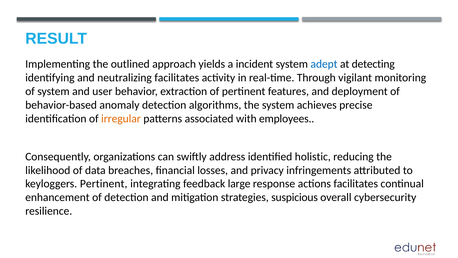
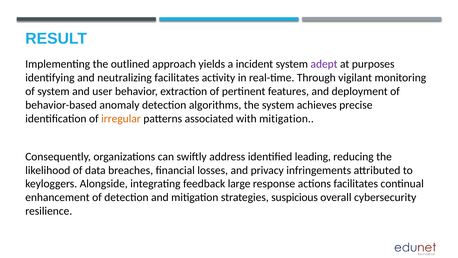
adept colour: blue -> purple
detecting: detecting -> purposes
with employees: employees -> mitigation
holistic: holistic -> leading
keyloggers Pertinent: Pertinent -> Alongside
